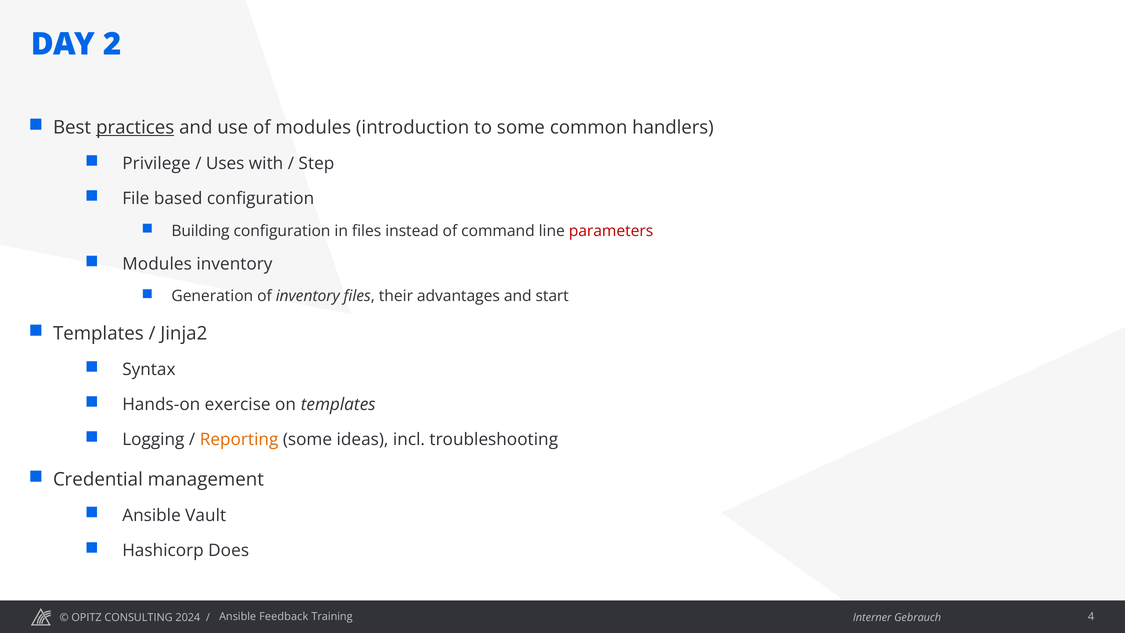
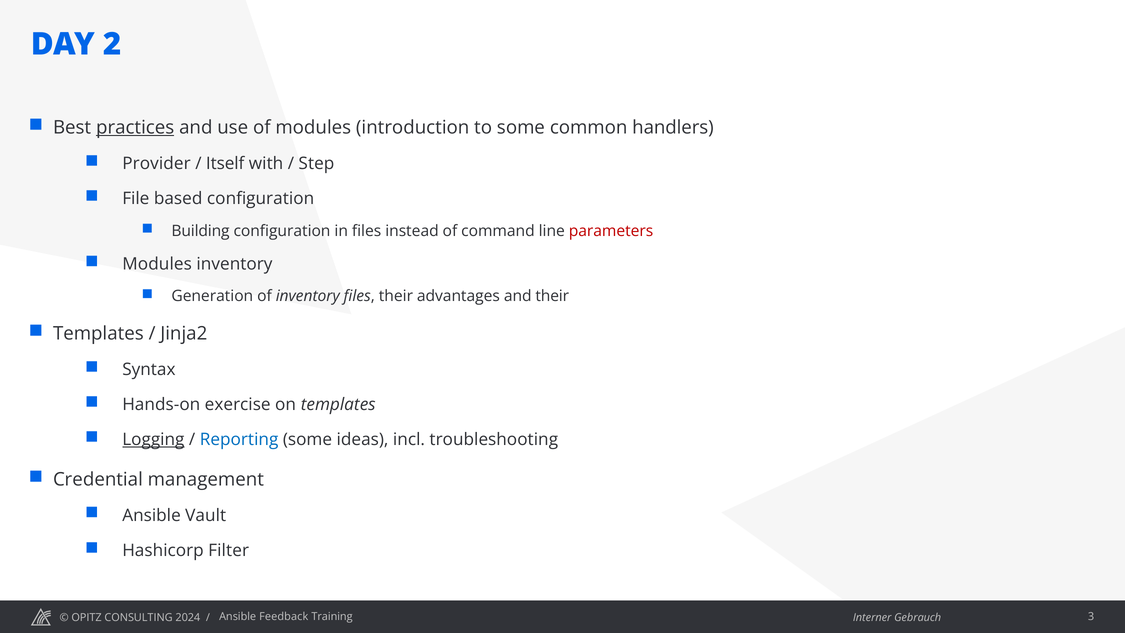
Privilege: Privilege -> Provider
Uses: Uses -> Itself
and start: start -> their
Logging underline: none -> present
Reporting colour: orange -> blue
Does: Does -> Filter
4: 4 -> 3
